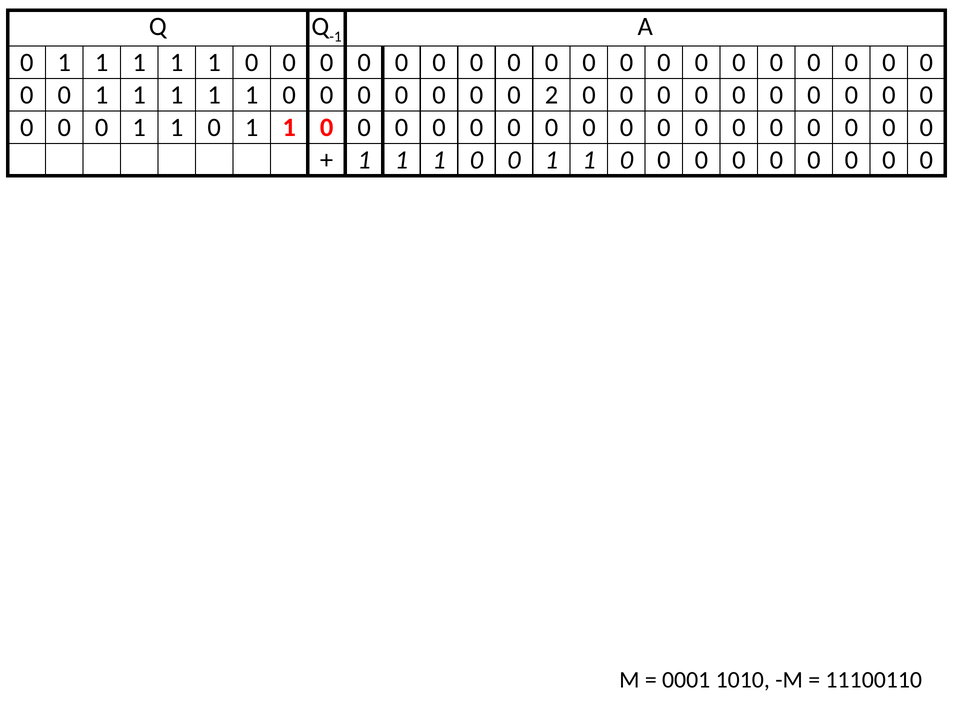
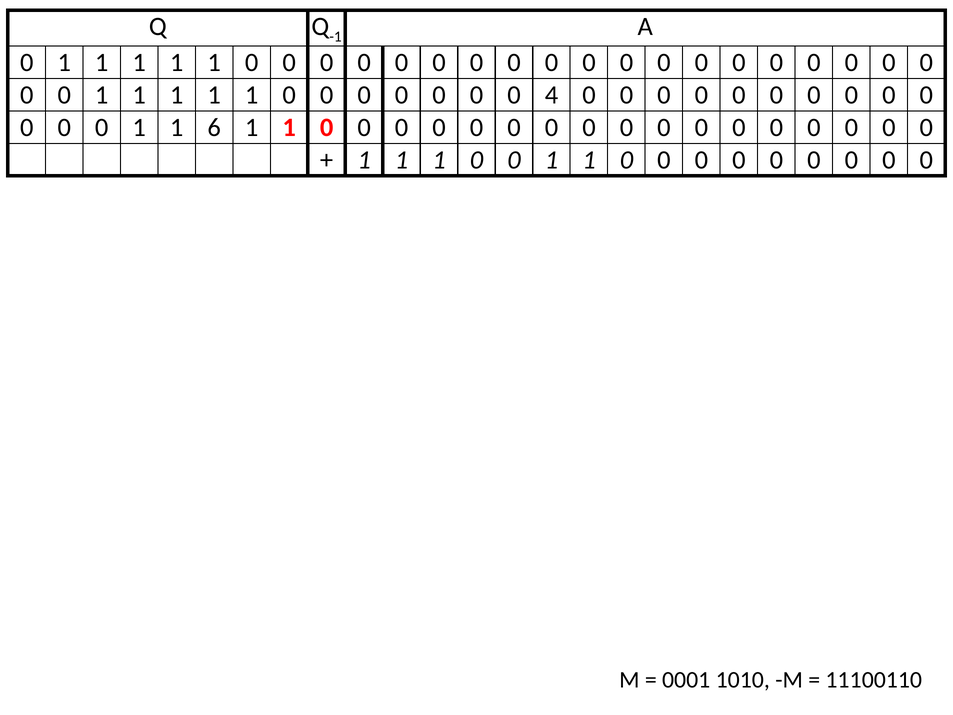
2: 2 -> 4
0 at (214, 127): 0 -> 6
